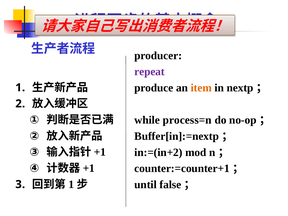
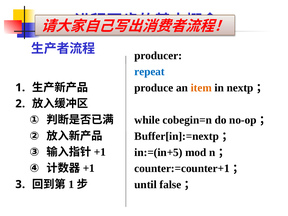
repeat colour: purple -> blue
process=n: process=n -> cobegin=n
in:=(in+2: in:=(in+2 -> in:=(in+5
